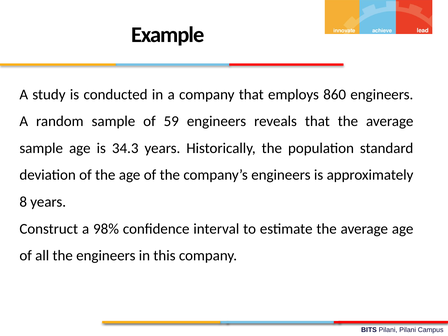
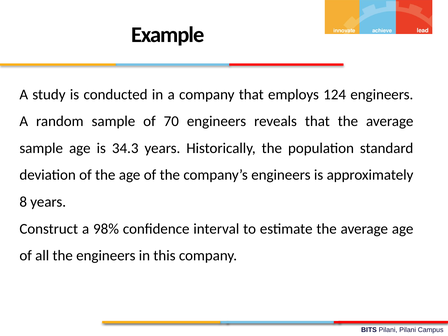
860: 860 -> 124
59: 59 -> 70
